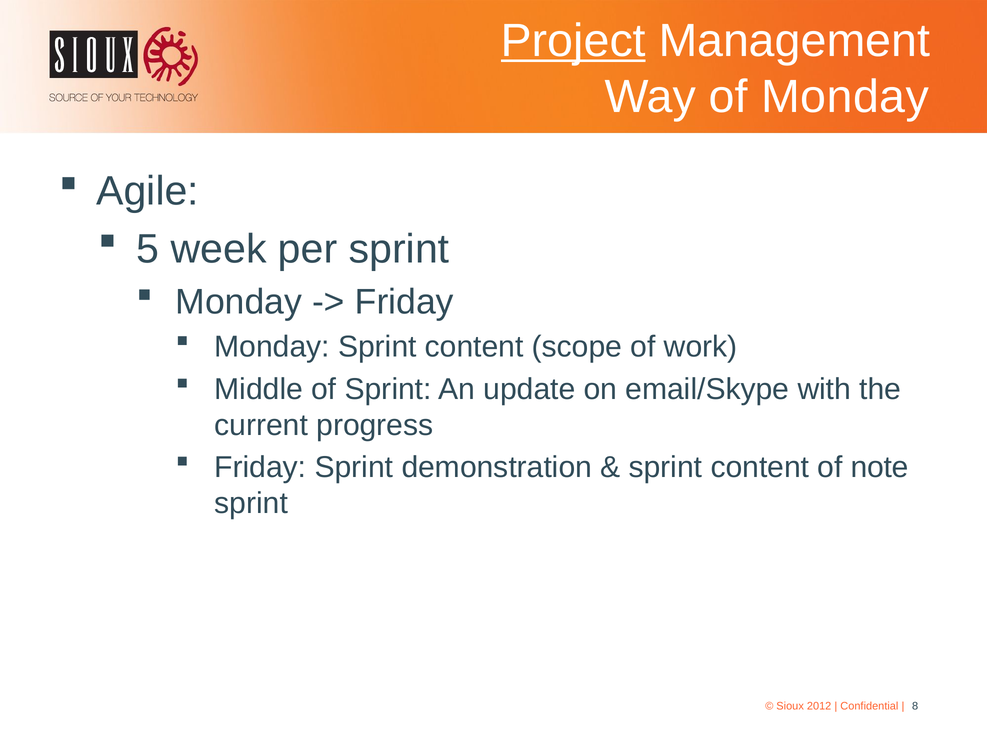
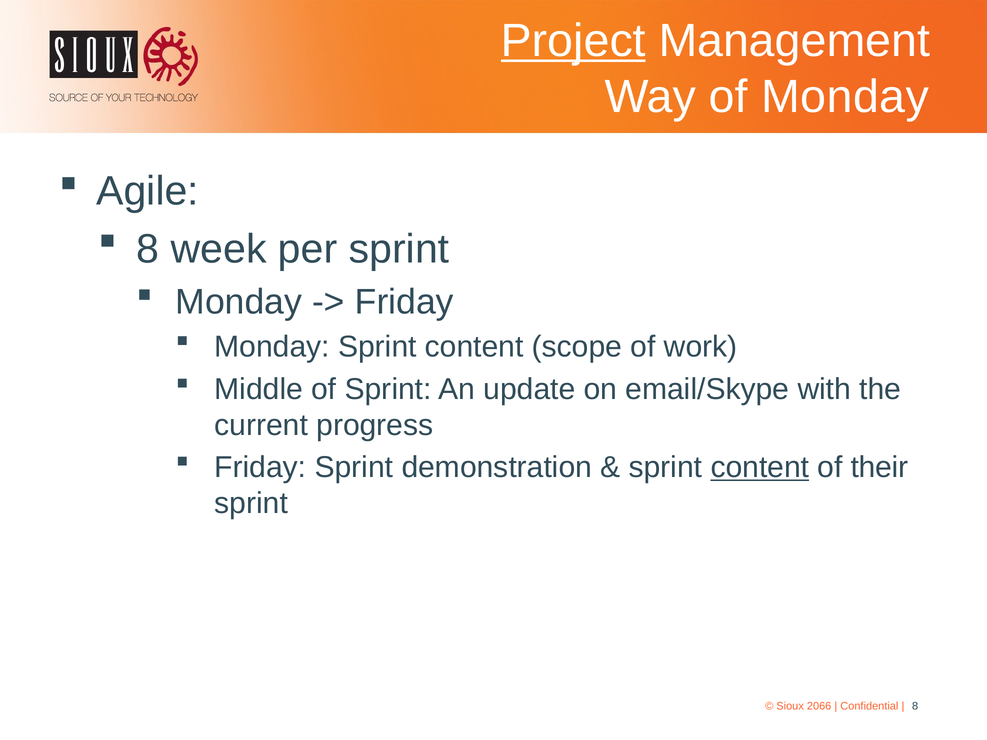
5 at (148, 249): 5 -> 8
content at (760, 468) underline: none -> present
note: note -> their
2012: 2012 -> 2066
